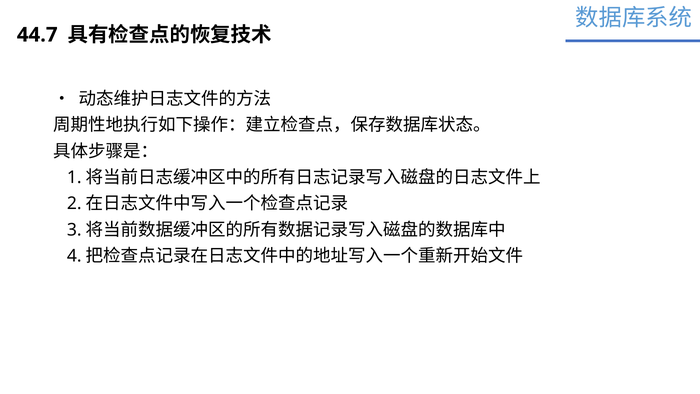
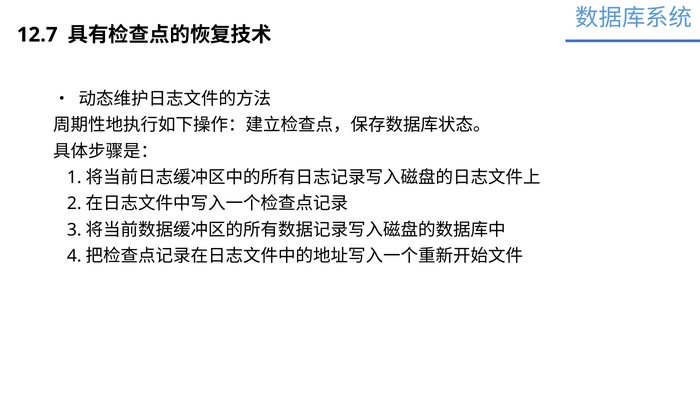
44.7: 44.7 -> 12.7
